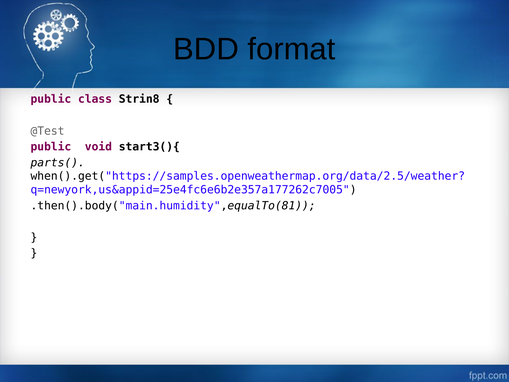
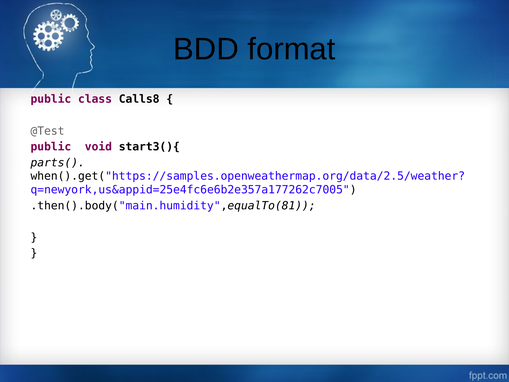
Strin8: Strin8 -> Calls8
